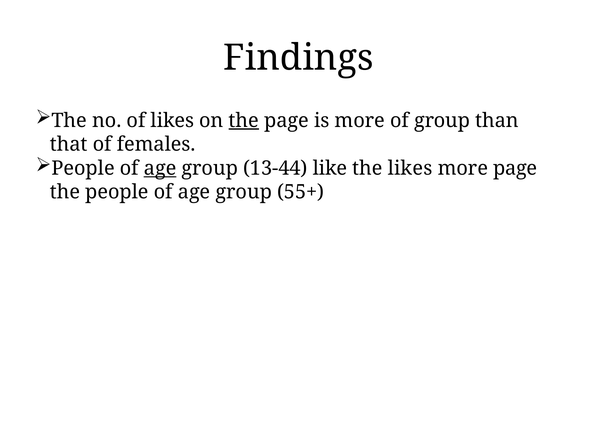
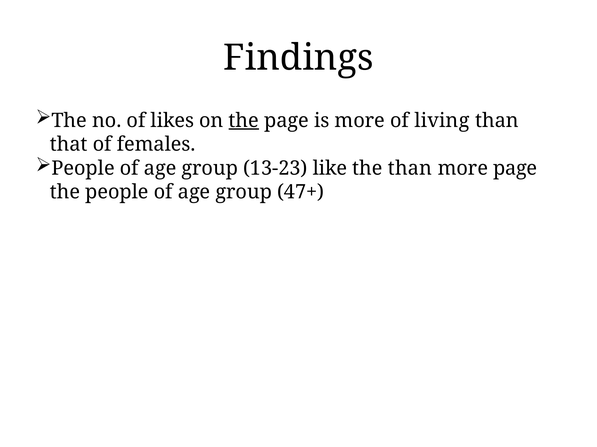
of group: group -> living
age at (160, 169) underline: present -> none
13-44: 13-44 -> 13-23
the likes: likes -> than
55+: 55+ -> 47+
